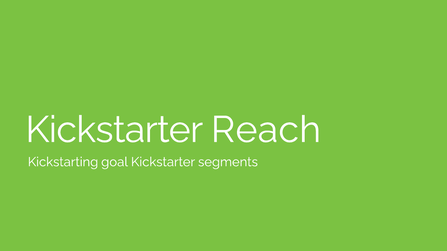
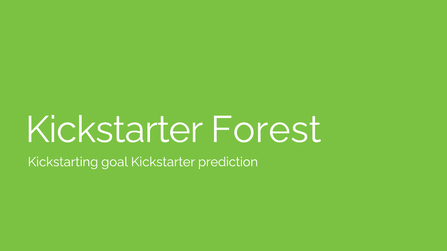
Reach: Reach -> Forest
segments: segments -> prediction
